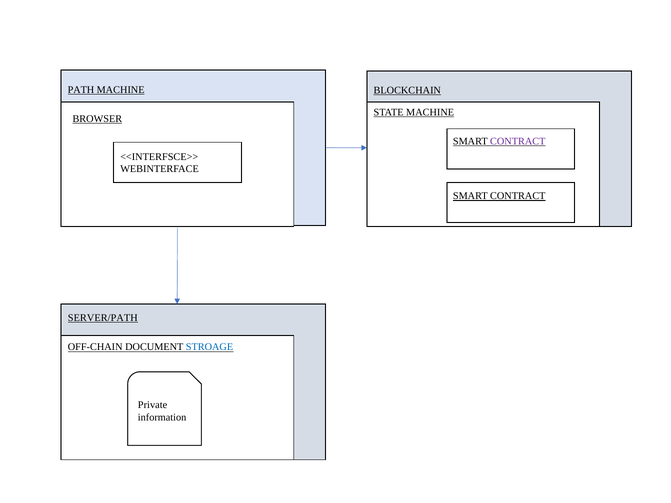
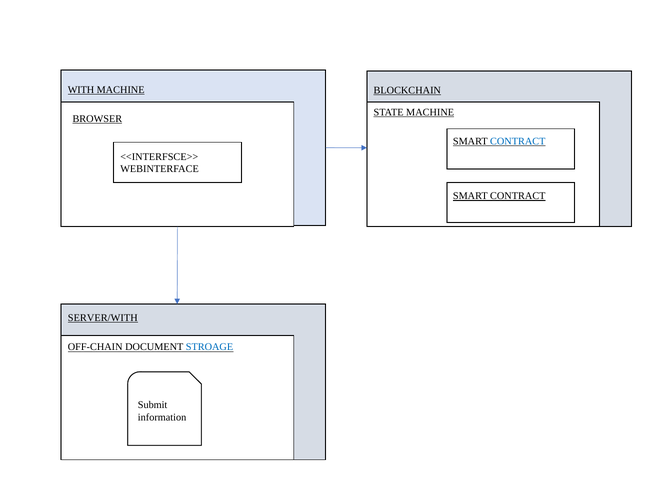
PATH: PATH -> WITH
CONTRACT at (518, 141) colour: purple -> blue
SERVER/PATH: SERVER/PATH -> SERVER/WITH
Private: Private -> Submit
